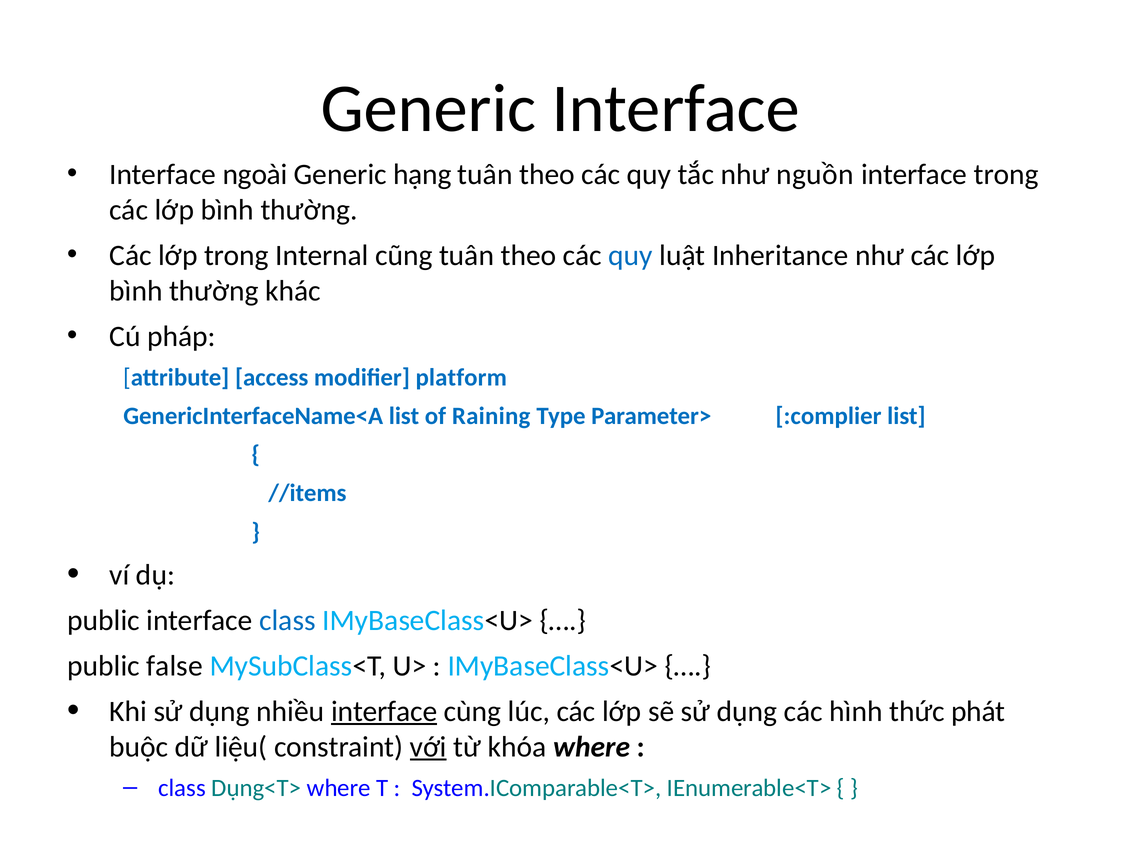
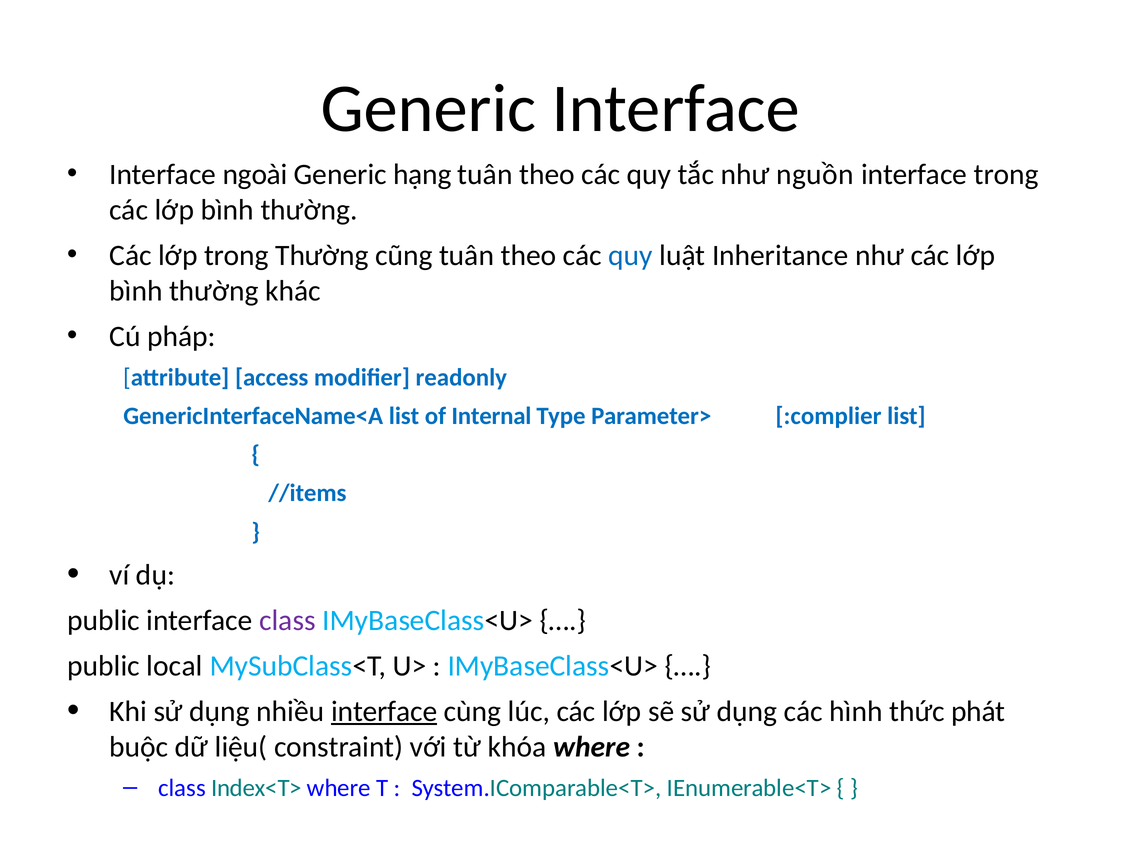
trong Internal: Internal -> Thường
platform: platform -> readonly
Raining: Raining -> Internal
class at (287, 620) colour: blue -> purple
false: false -> local
với underline: present -> none
Dụng<T>: Dụng<T> -> Index<T>
